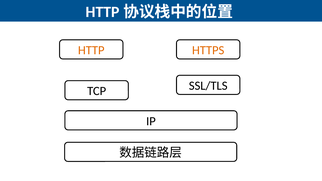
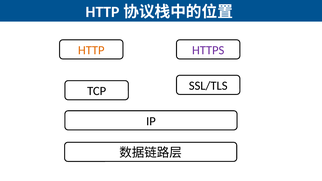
HTTPS colour: orange -> purple
